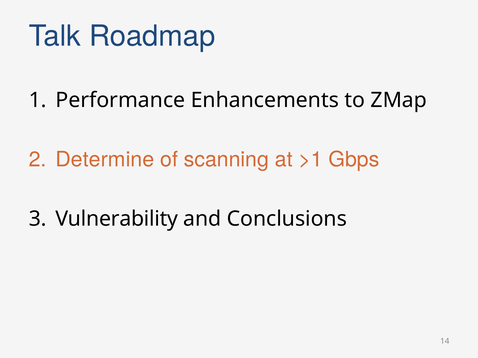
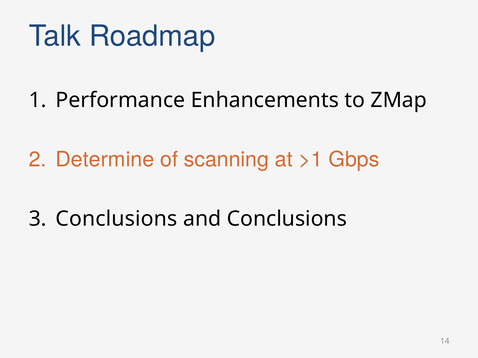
Vulnerability at (117, 219): Vulnerability -> Conclusions
